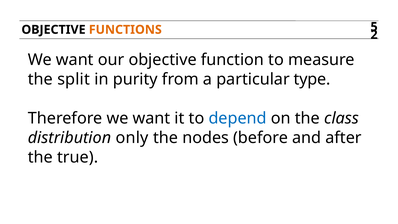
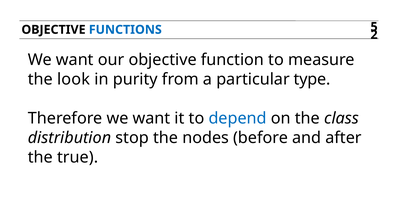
FUNCTIONS colour: orange -> blue
split: split -> look
only: only -> stop
